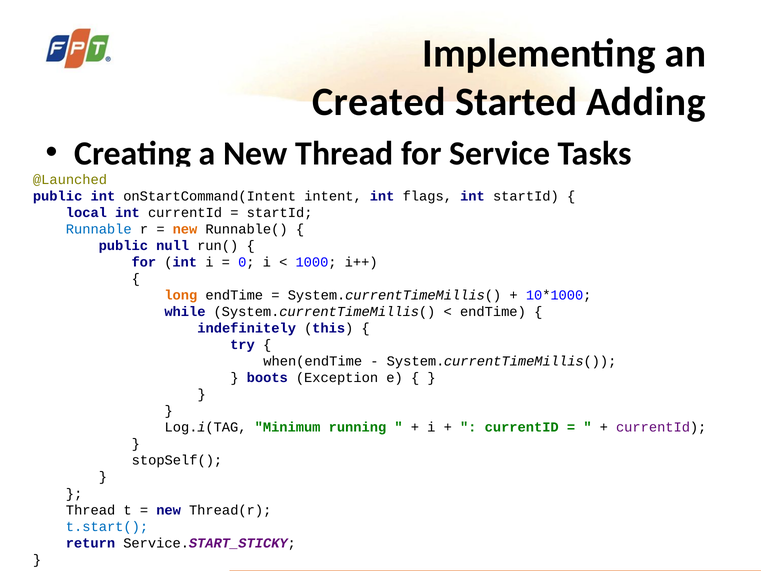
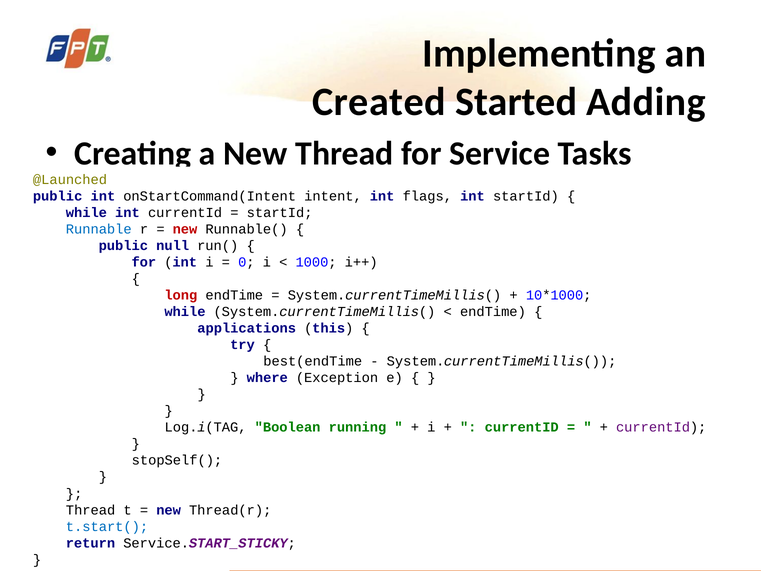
local at (86, 213): local -> while
new at (185, 229) colour: orange -> red
long colour: orange -> red
indefinitely: indefinitely -> applications
when(endTime: when(endTime -> best(endTime
boots: boots -> where
Minimum: Minimum -> Boolean
